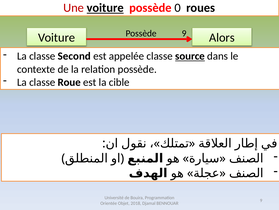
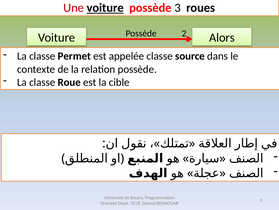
0: 0 -> 3
Possède 9: 9 -> 2
Second: Second -> Permet
source underline: present -> none
